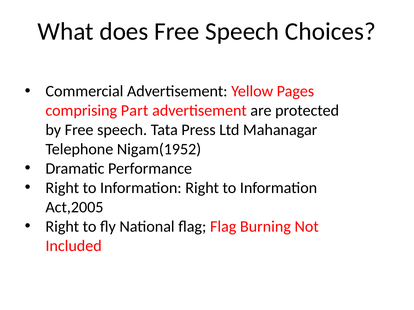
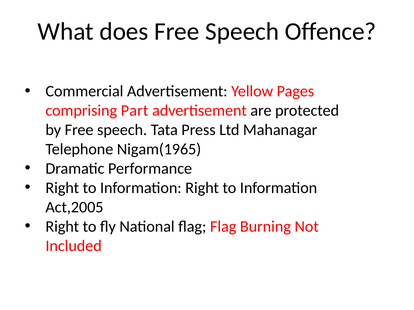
Choices: Choices -> Offence
Nigam(1952: Nigam(1952 -> Nigam(1965
